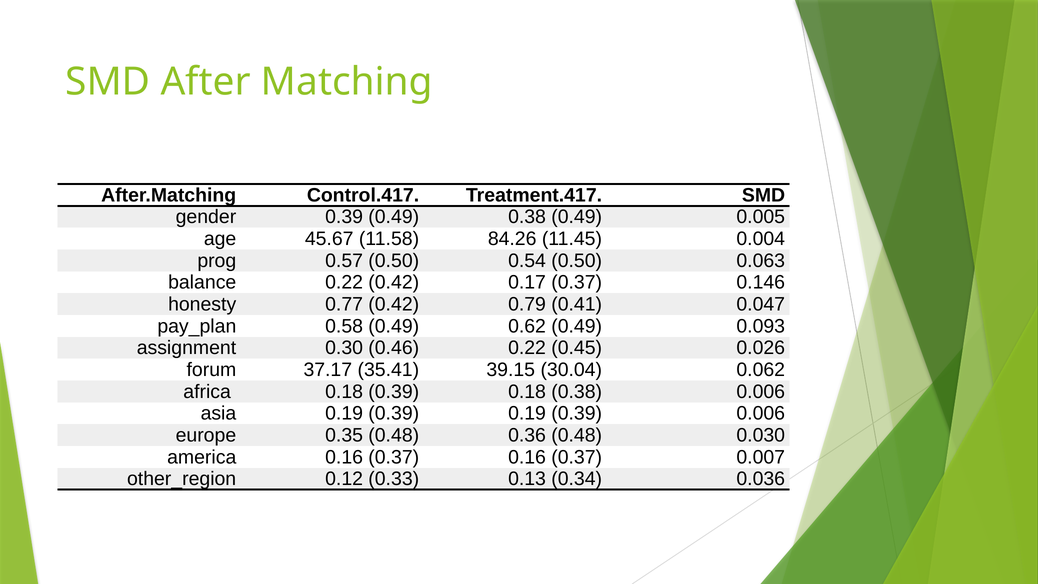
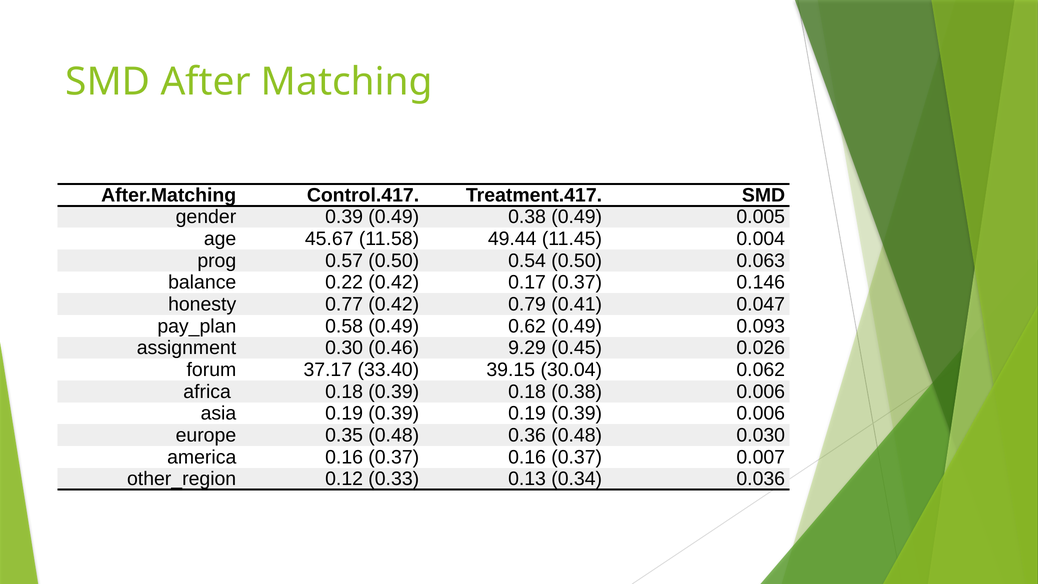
84.26: 84.26 -> 49.44
0.46 0.22: 0.22 -> 9.29
35.41: 35.41 -> 33.40
